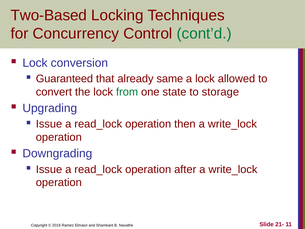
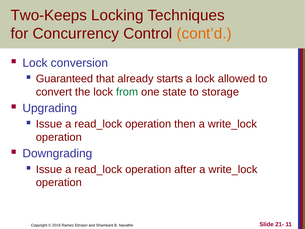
Two-Based: Two-Based -> Two-Keeps
cont’d colour: green -> orange
same: same -> starts
